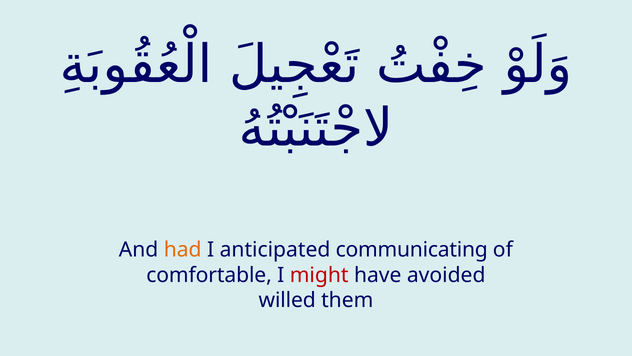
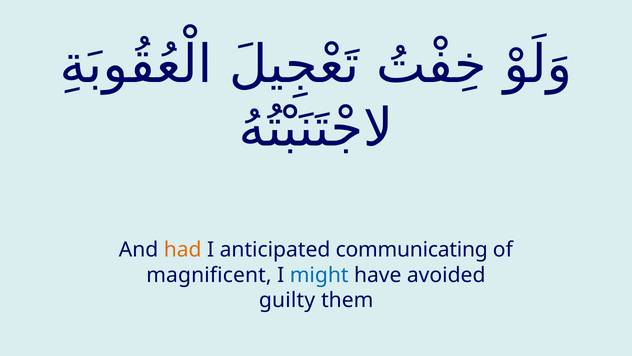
comfortable: comfortable -> magnificent
might colour: red -> blue
willed: willed -> guilty
